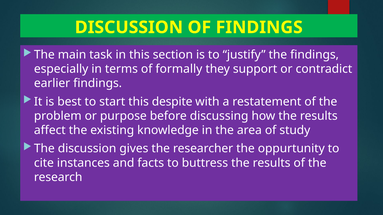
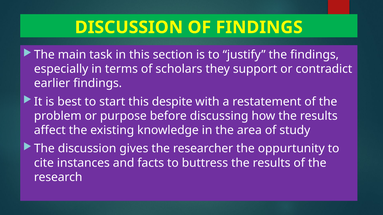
formally: formally -> scholars
